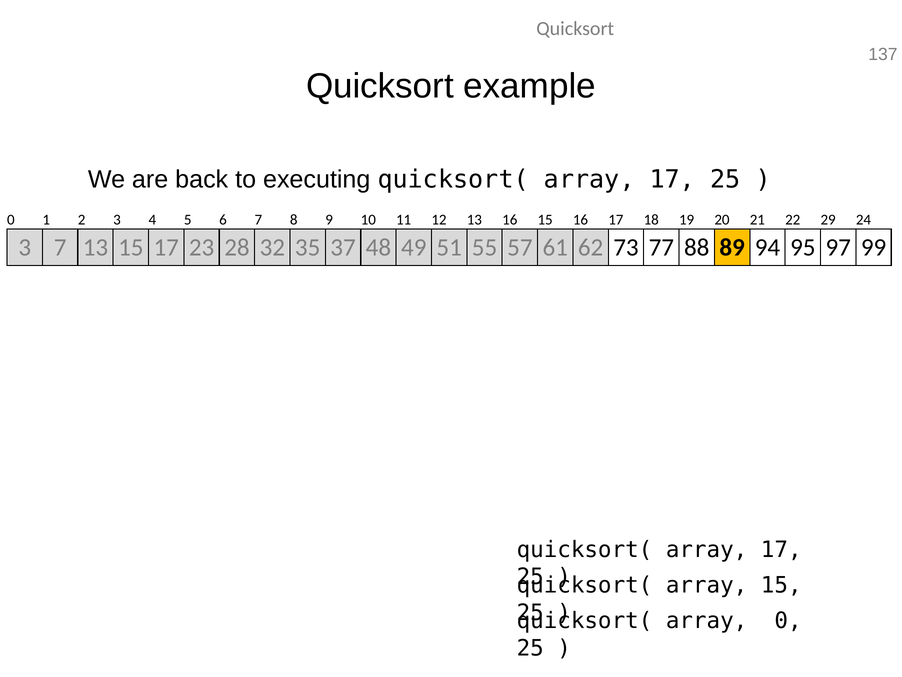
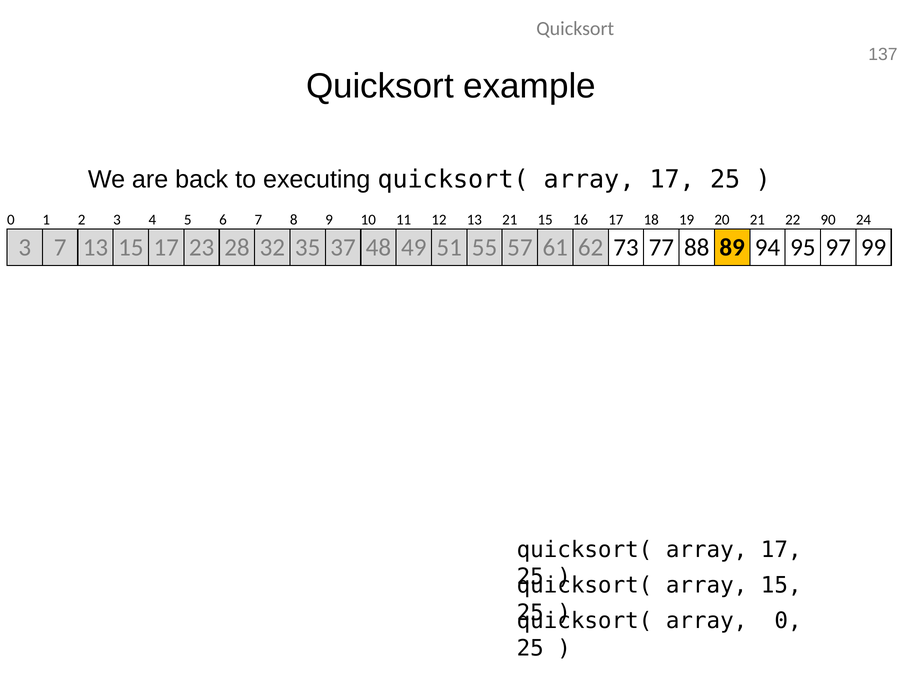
13 16: 16 -> 21
29: 29 -> 90
